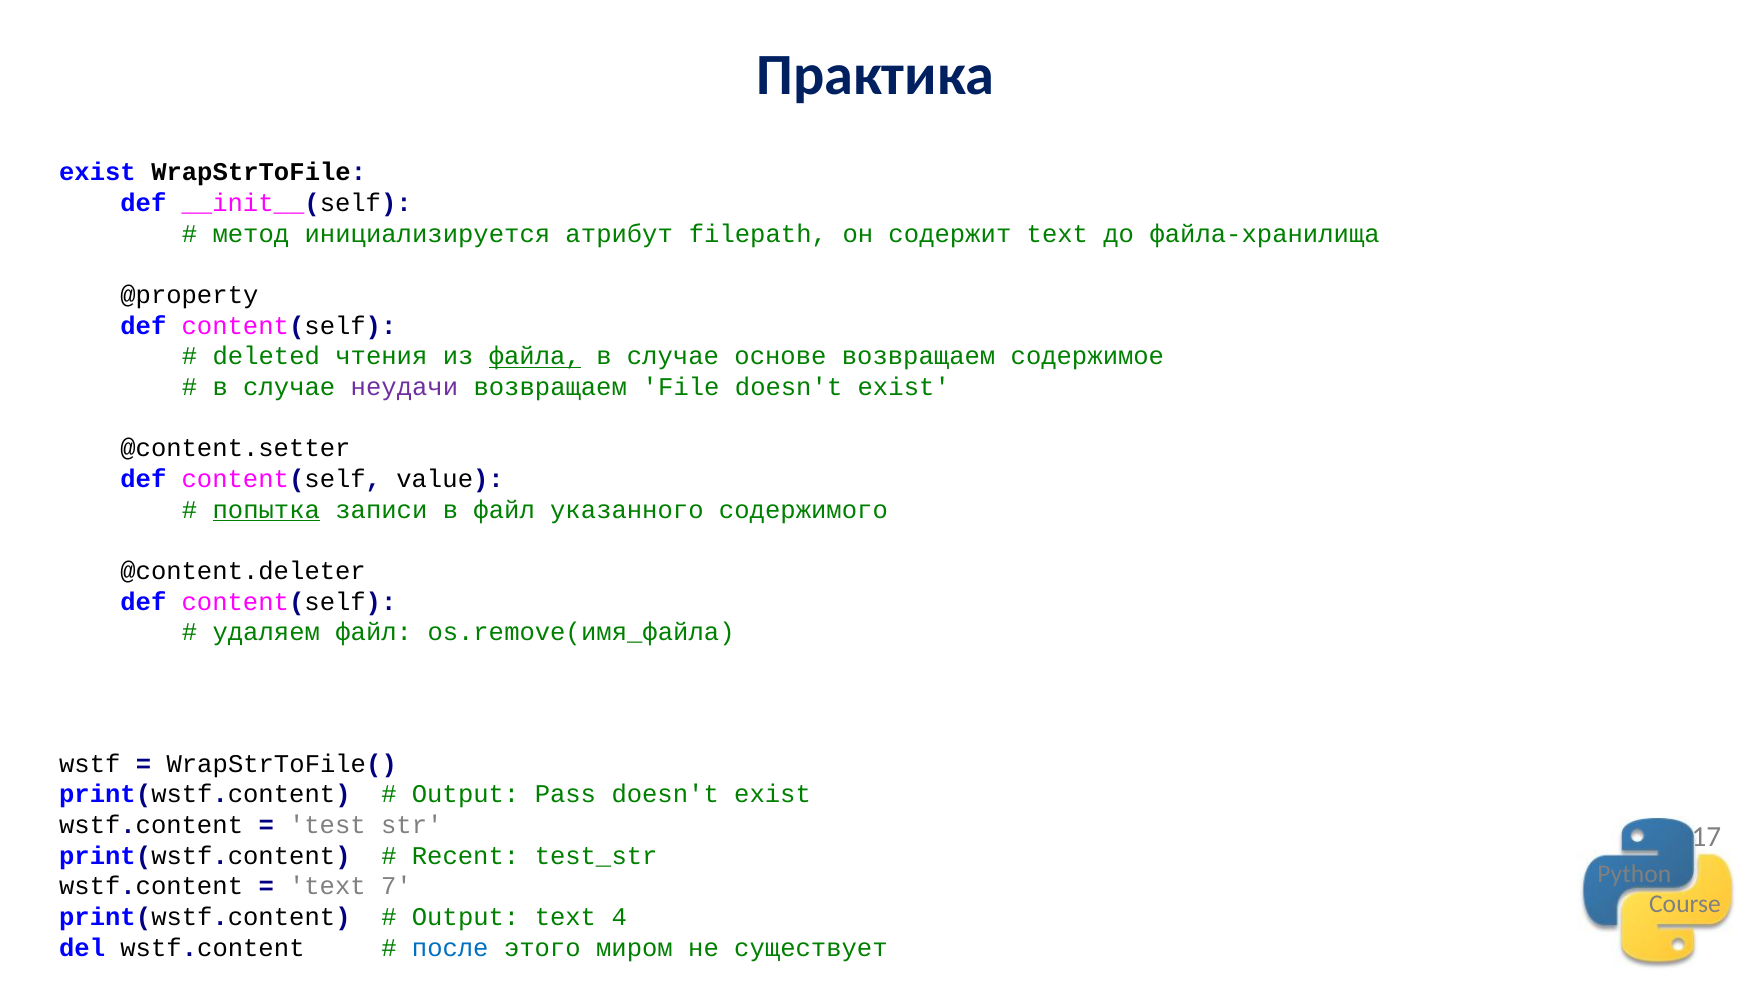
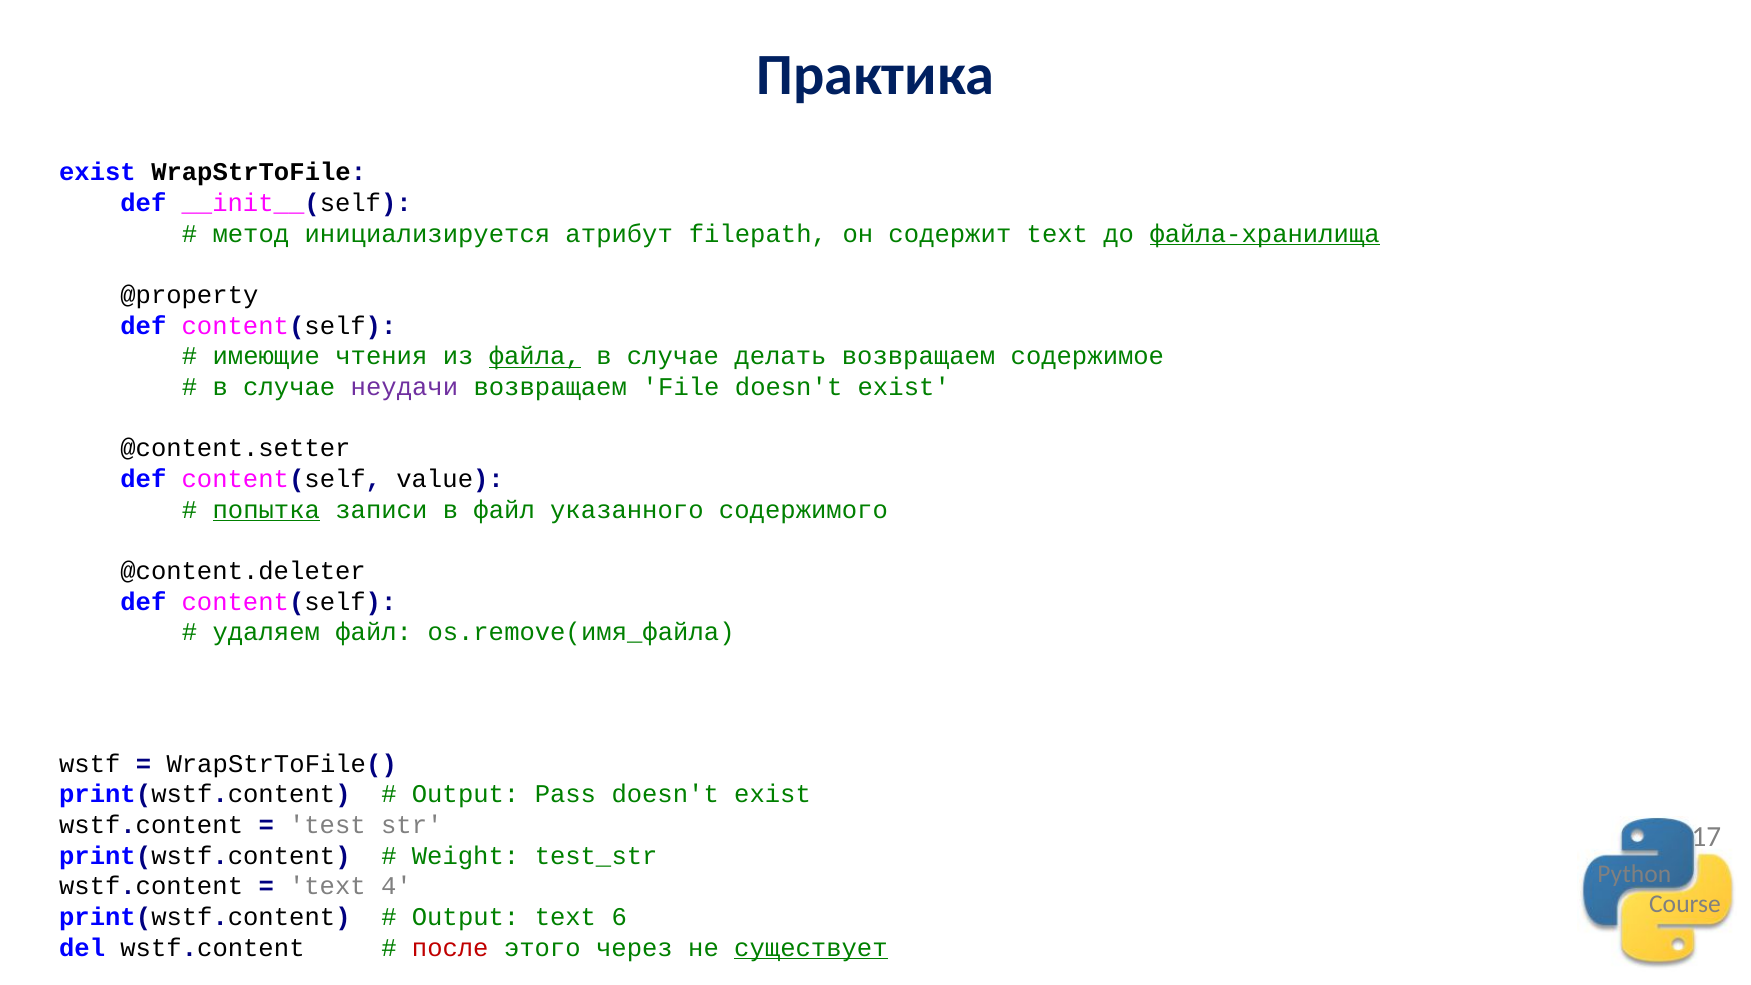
файла-хранилища underline: none -> present
deleted: deleted -> имеющие
основе: основе -> делать
Recent: Recent -> Weight
7: 7 -> 4
4: 4 -> 6
после colour: blue -> red
миром: миром -> через
существует underline: none -> present
